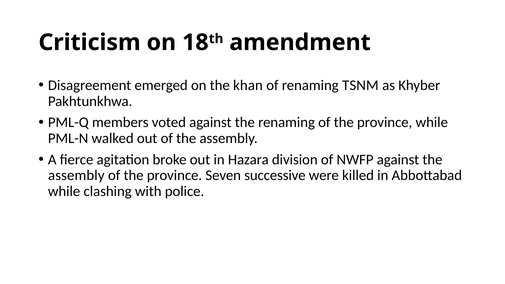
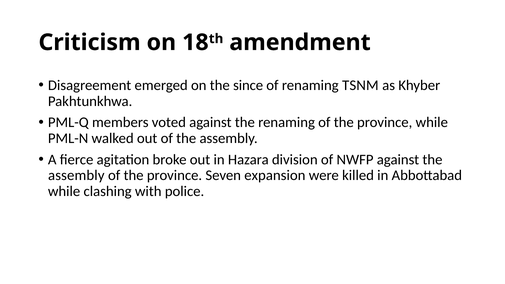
khan: khan -> since
successive: successive -> expansion
